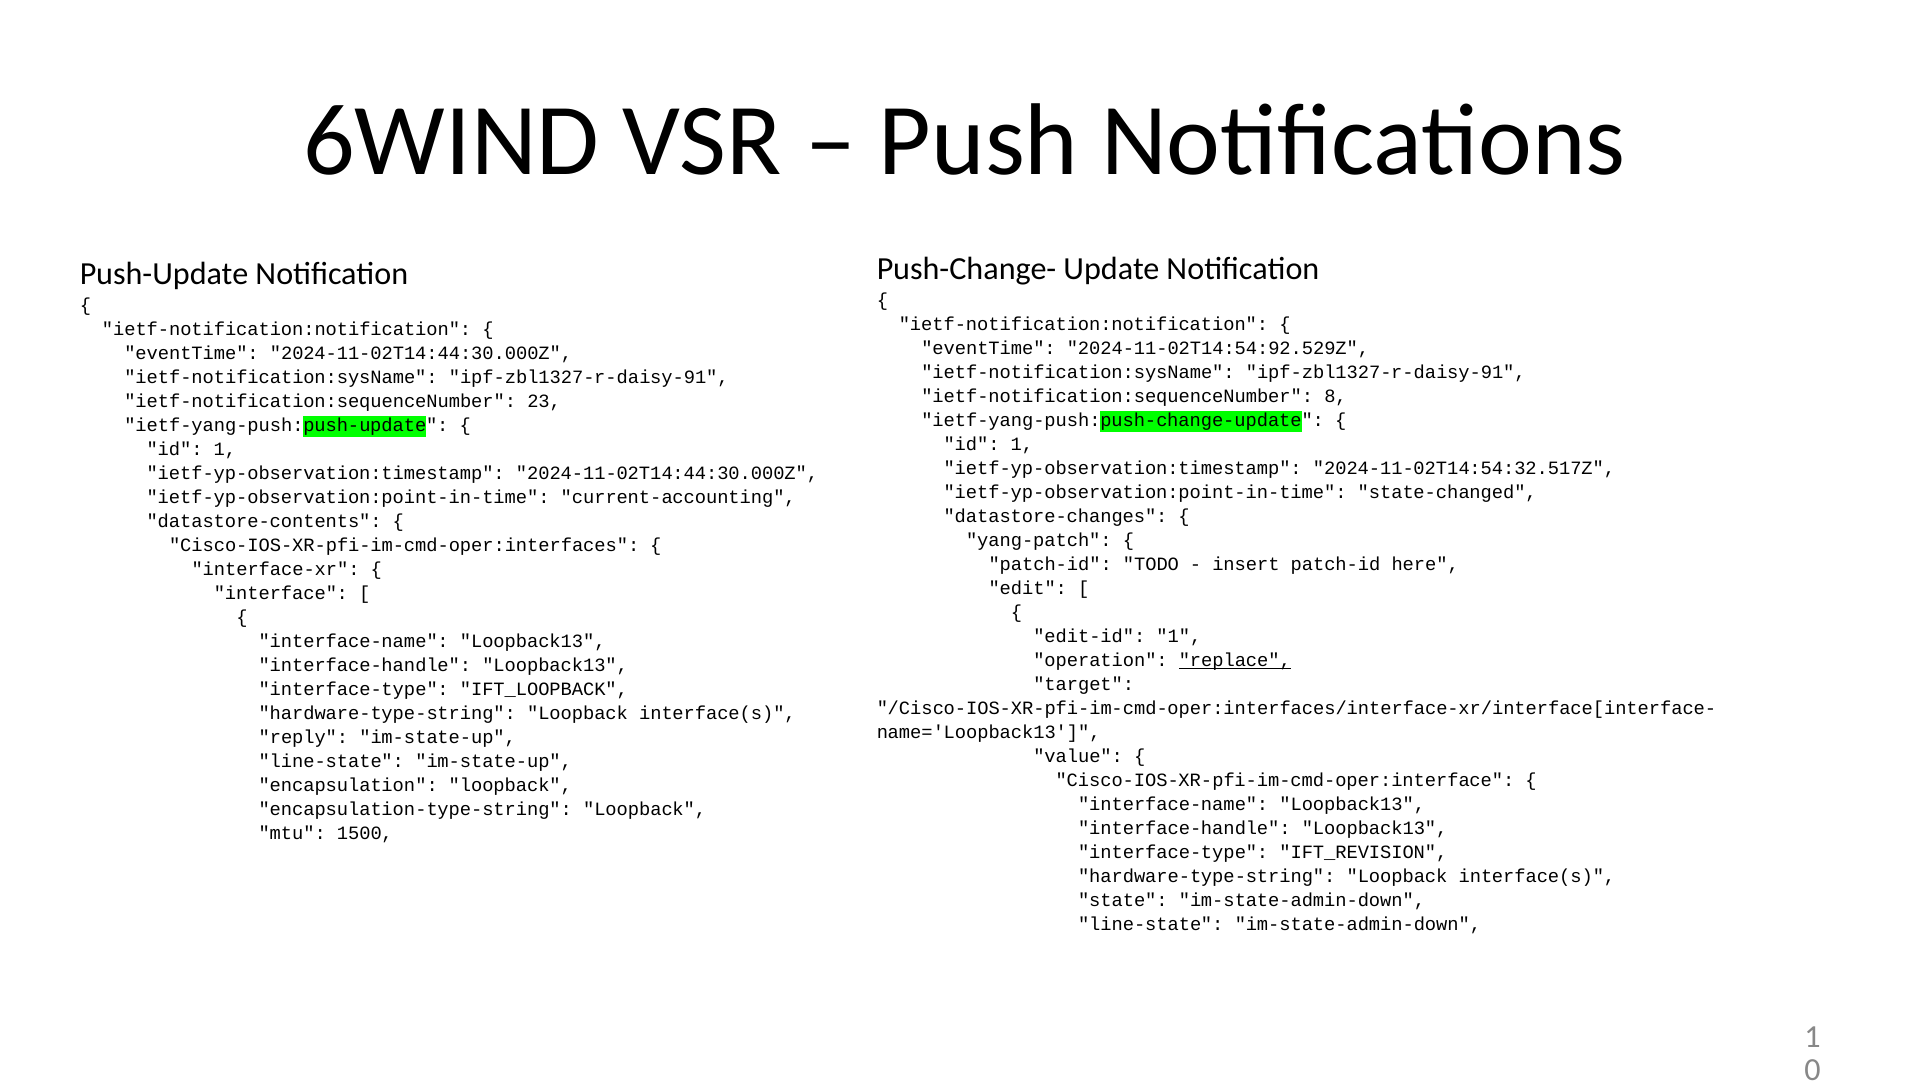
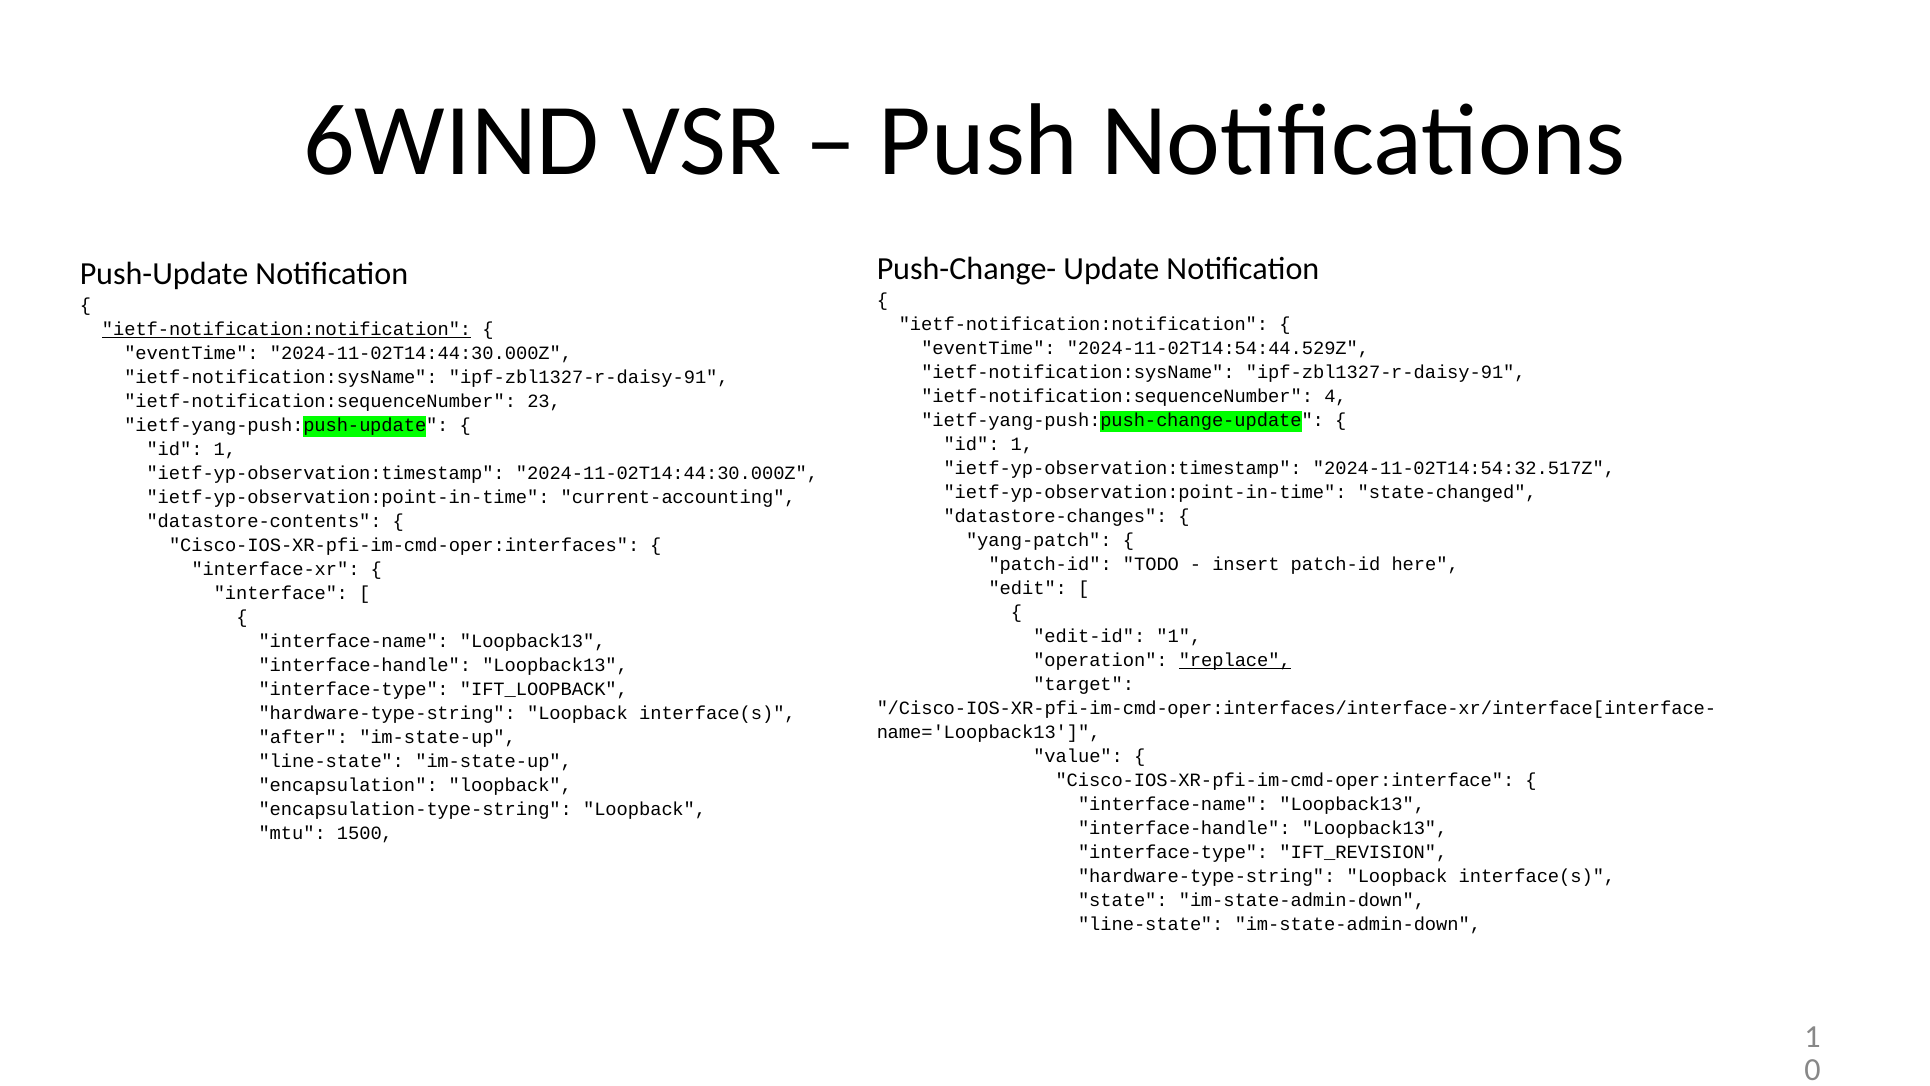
ietf-notification:notification at (287, 329) underline: none -> present
2024-11-02T14:54:92.529Z: 2024-11-02T14:54:92.529Z -> 2024-11-02T14:54:44.529Z
8: 8 -> 4
reply: reply -> after
